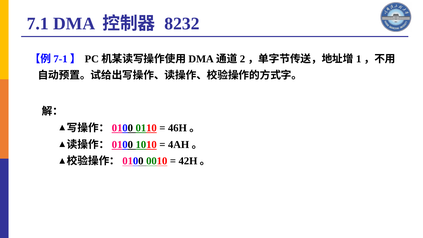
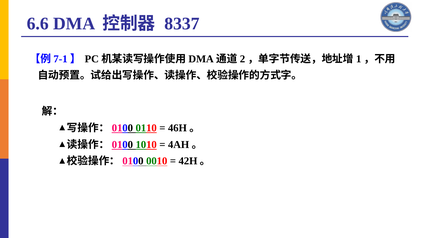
7.1: 7.1 -> 6.6
8232: 8232 -> 8337
